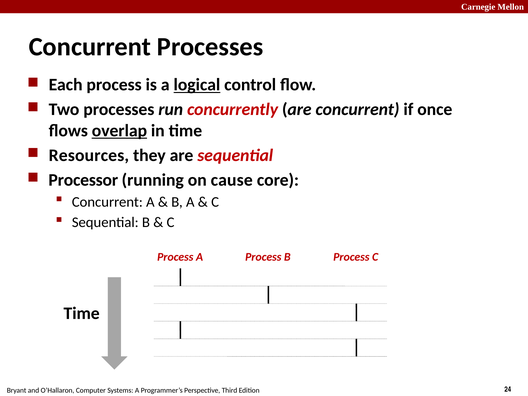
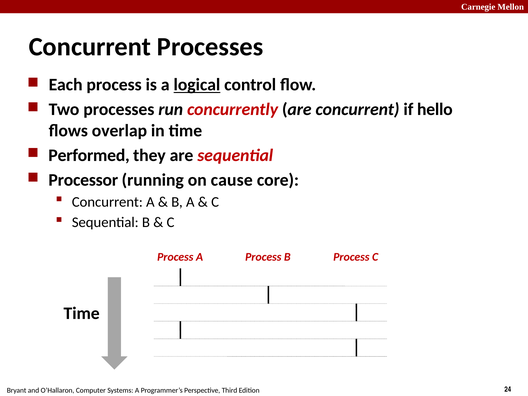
once: once -> hello
overlap underline: present -> none
Resources: Resources -> Performed
